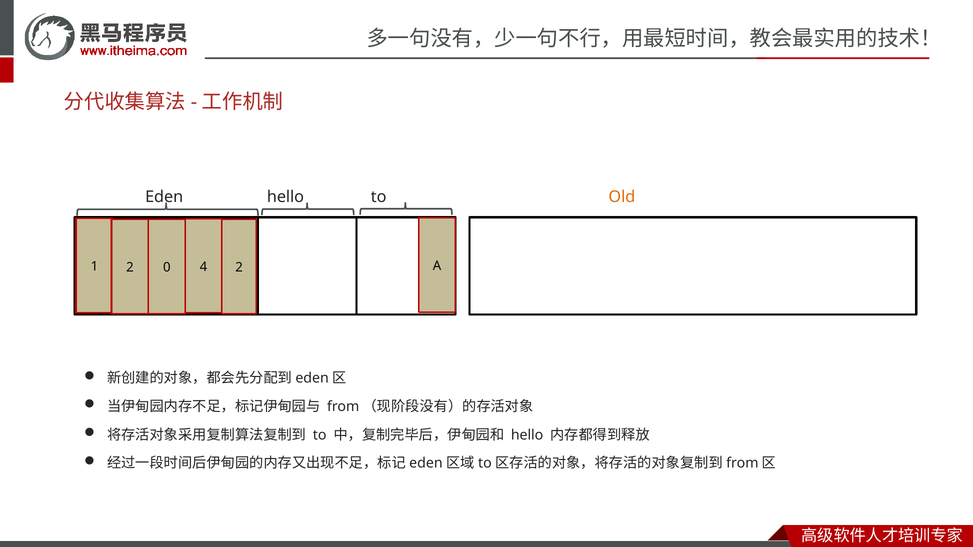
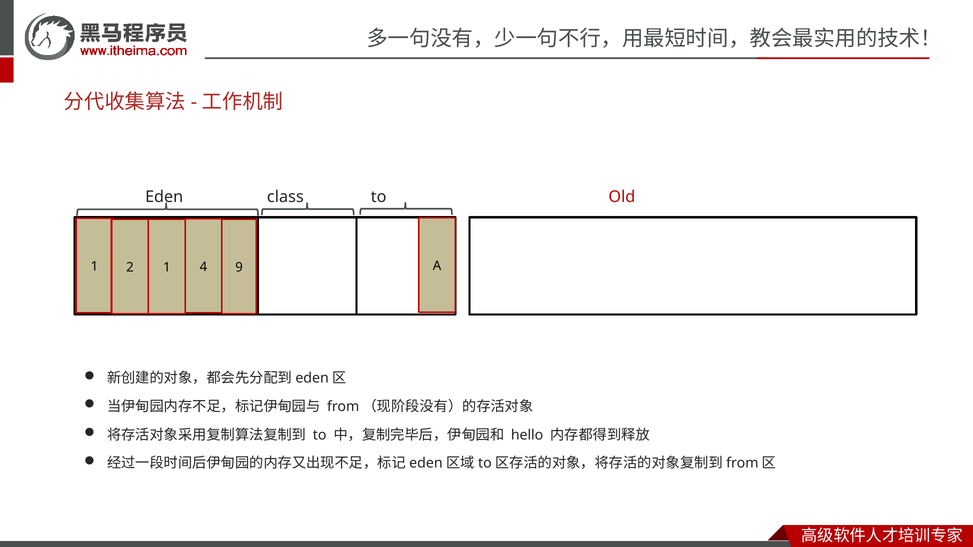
Eden hello: hello -> class
Old colour: orange -> red
2 0: 0 -> 1
4 2: 2 -> 9
